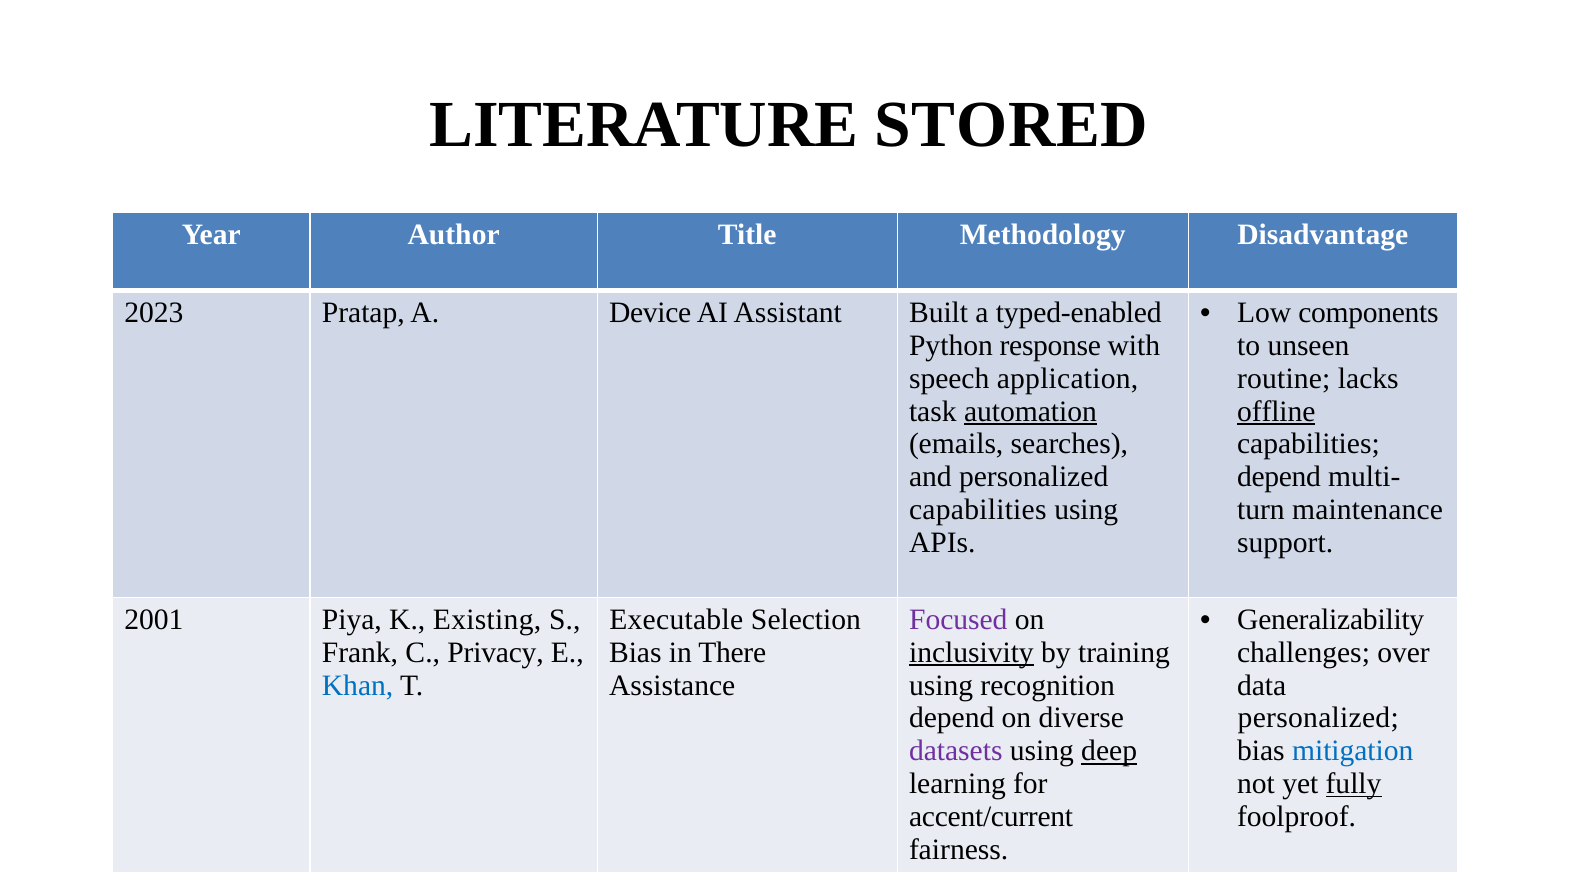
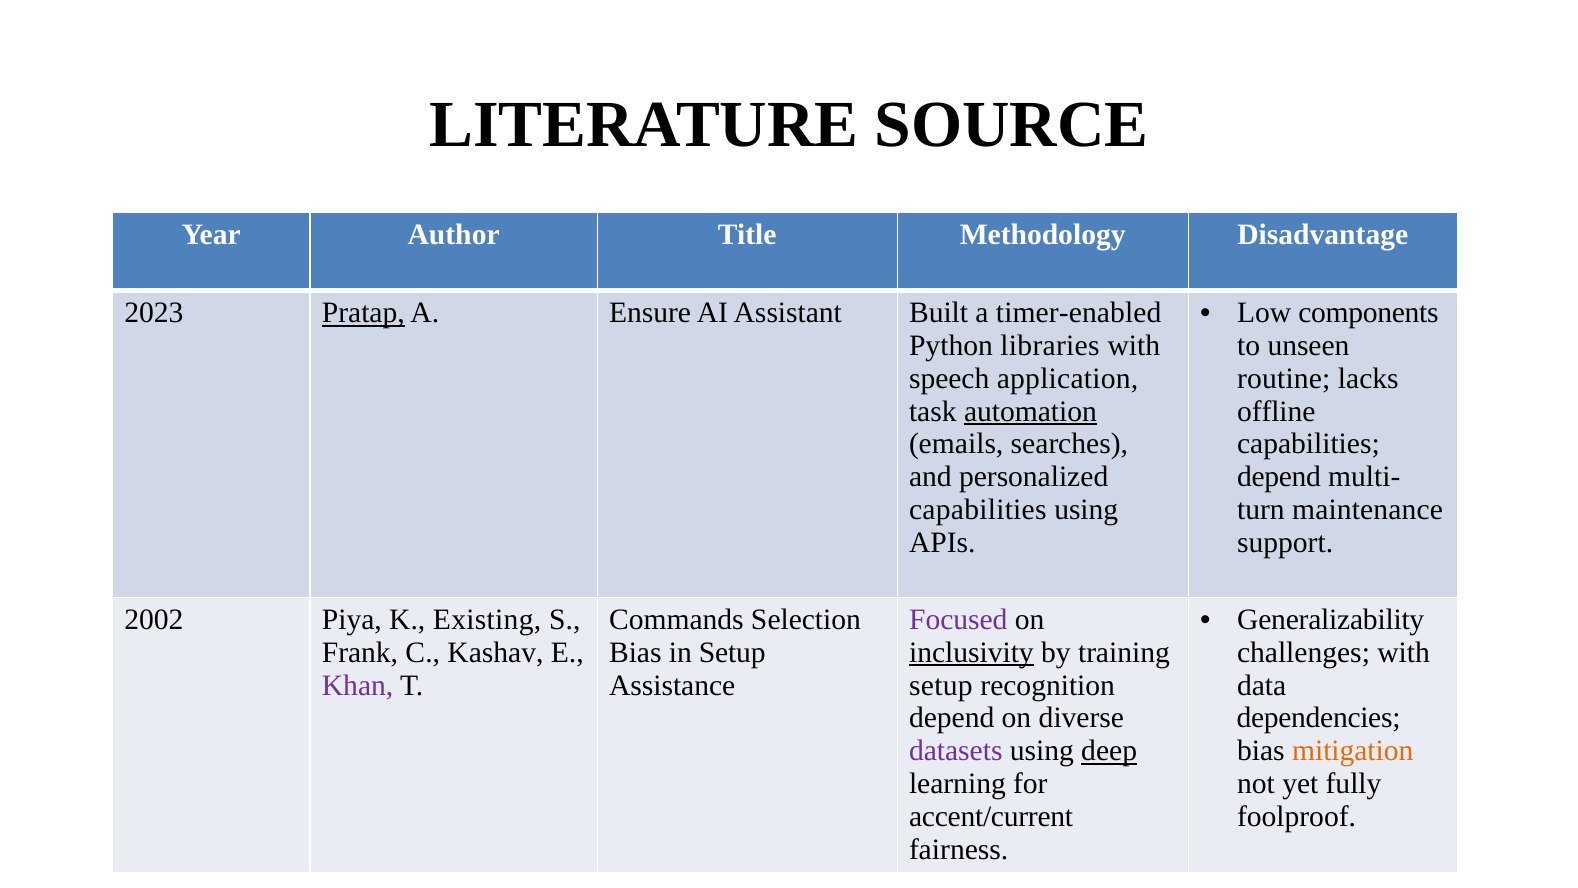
STORED: STORED -> SOURCE
Pratap underline: none -> present
Device: Device -> Ensure
typed-enabled: typed-enabled -> timer-enabled
response: response -> libraries
offline underline: present -> none
2001: 2001 -> 2002
Executable: Executable -> Commands
Privacy: Privacy -> Kashav
in There: There -> Setup
challenges over: over -> with
Khan colour: blue -> purple
using at (941, 685): using -> setup
personalized at (1318, 718): personalized -> dependencies
mitigation colour: blue -> orange
fully underline: present -> none
